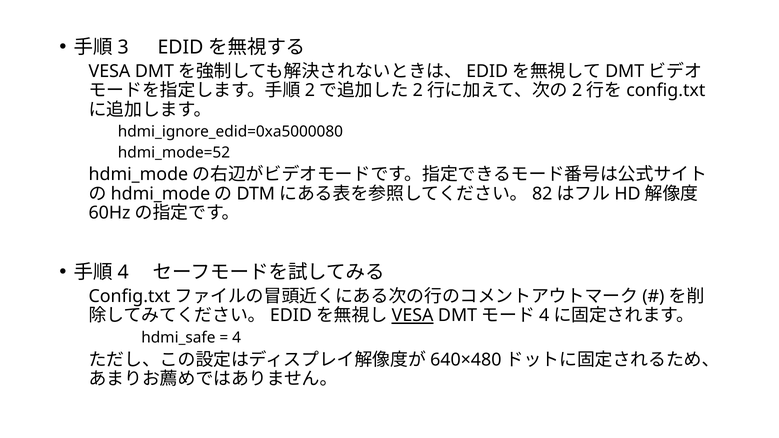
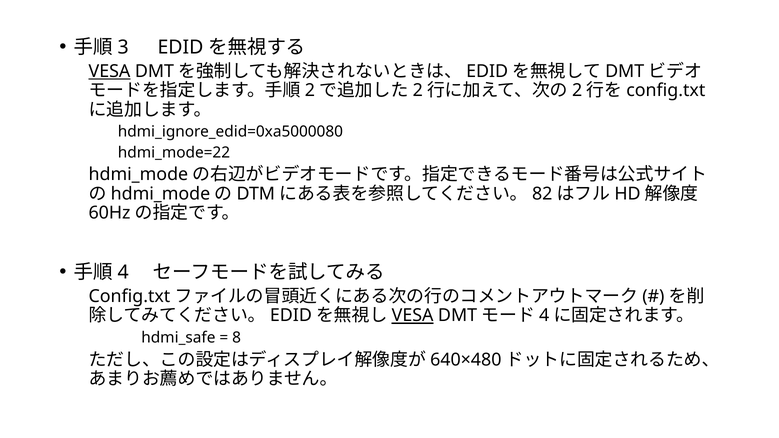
VESA at (109, 71) underline: none -> present
hdmi_mode=52: hdmi_mode=52 -> hdmi_mode=22
4 at (237, 338): 4 -> 8
